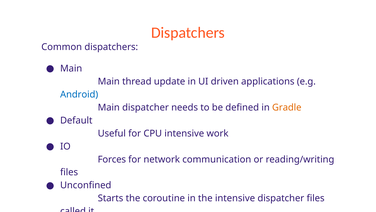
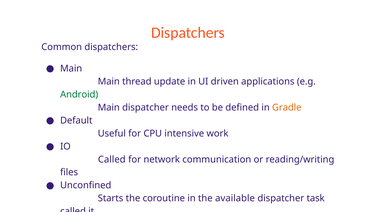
Android colour: blue -> green
Forces at (112, 159): Forces -> Called
the intensive: intensive -> available
dispatcher files: files -> task
